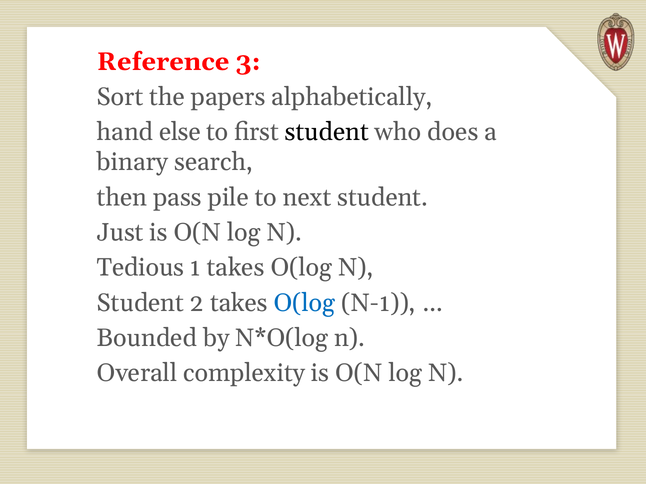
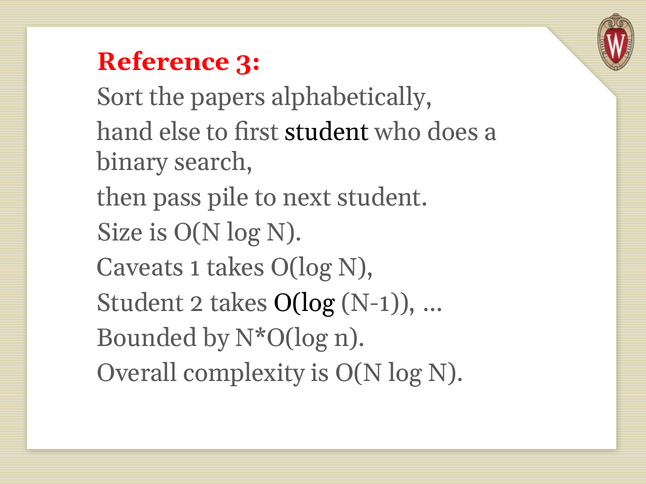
Just: Just -> Size
Tedious: Tedious -> Caveats
O(log at (305, 303) colour: blue -> black
